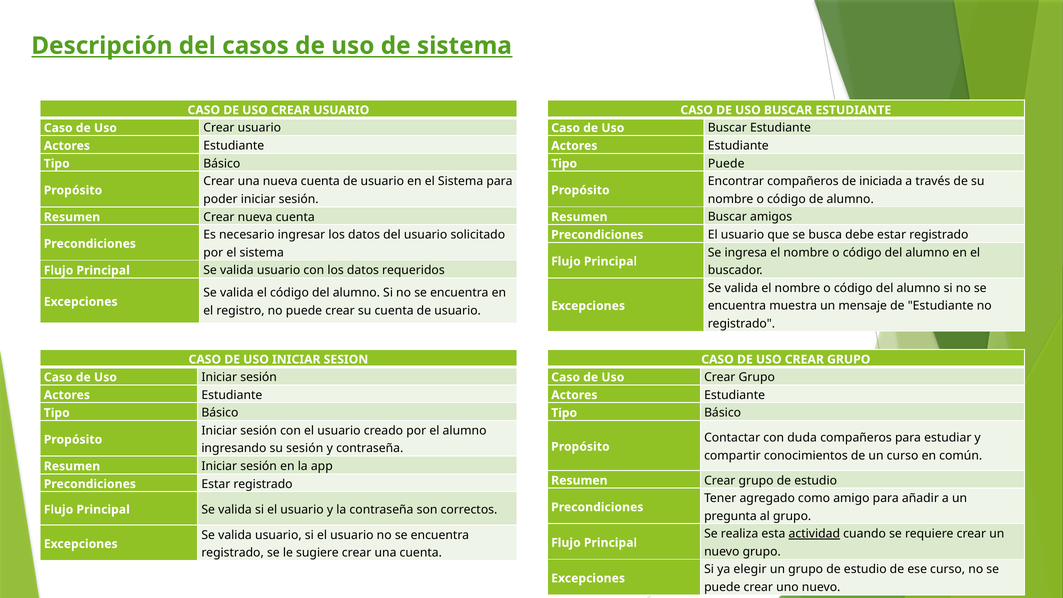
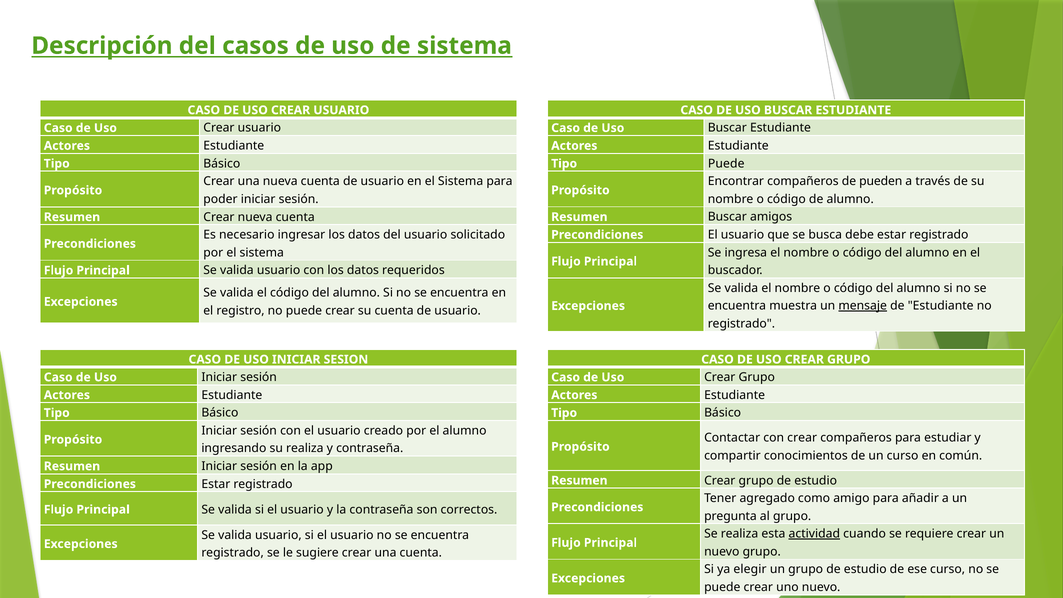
iniciada: iniciada -> pueden
mensaje underline: none -> present
con duda: duda -> crear
su sesión: sesión -> realiza
